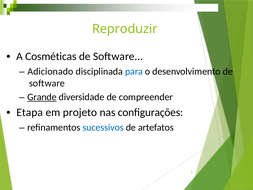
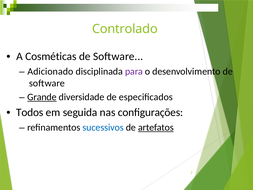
Reproduzir: Reproduzir -> Controlado
para colour: blue -> purple
compreender: compreender -> especiﬁcados
Etapa: Etapa -> Todos
projeto: projeto -> seguida
artefatos underline: none -> present
